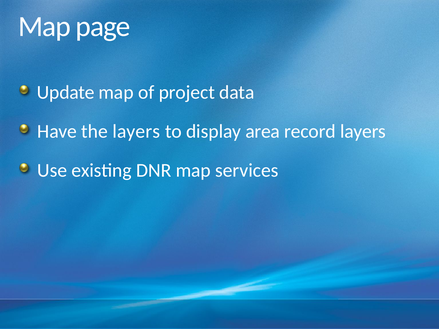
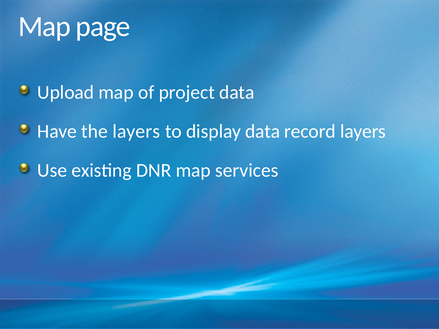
Update: Update -> Upload
display area: area -> data
